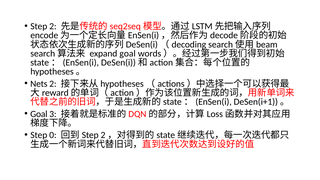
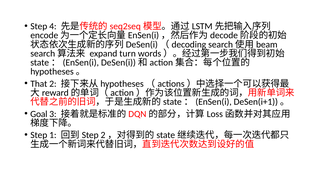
Step 2: 2 -> 4
expand goal: goal -> turn
Nets: Nets -> That
0: 0 -> 1
